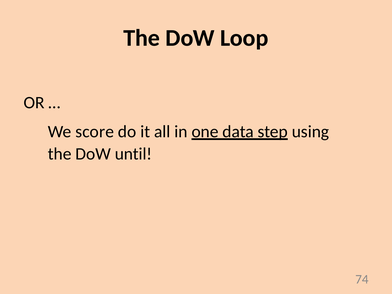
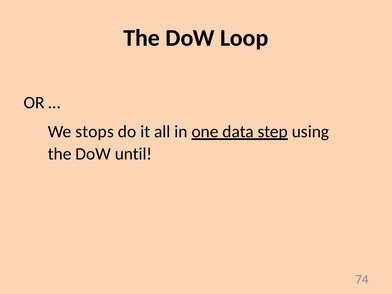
score: score -> stops
